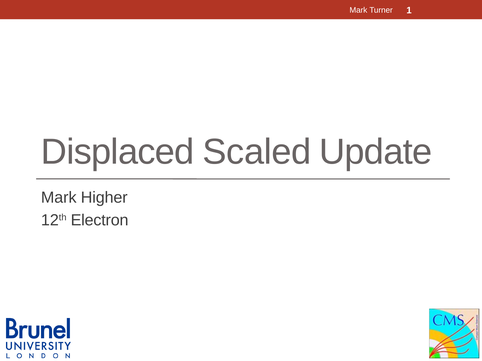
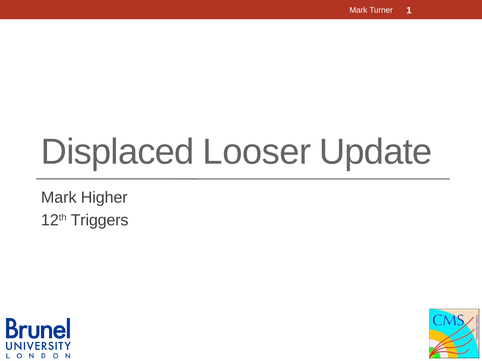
Scaled: Scaled -> Looser
Electron: Electron -> Triggers
